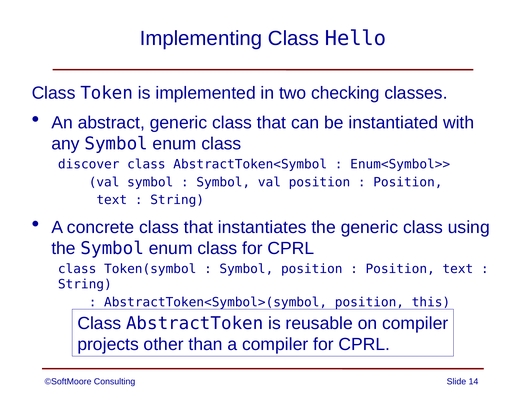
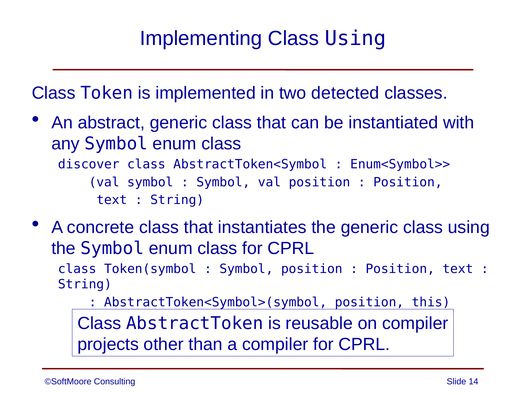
Implementing Class Hello: Hello -> Using
checking: checking -> detected
